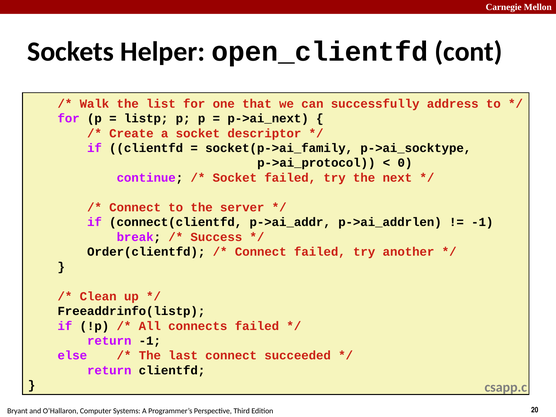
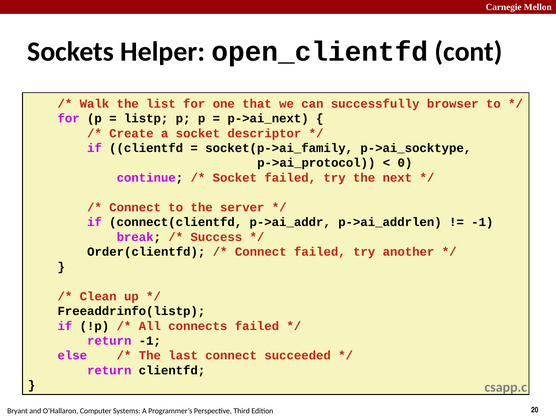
address: address -> browser
